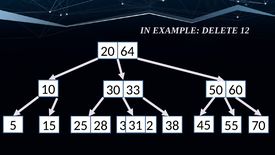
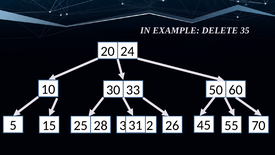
12: 12 -> 35
64: 64 -> 24
38: 38 -> 26
